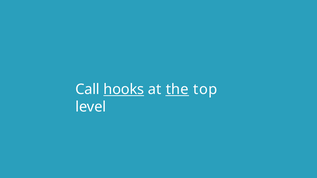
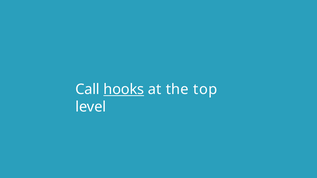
the underline: present -> none
